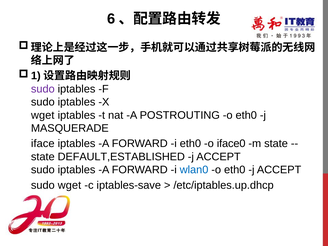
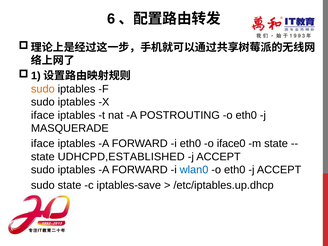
sudo at (43, 89) colour: purple -> orange
wget at (43, 115): wget -> iface
DEFAULT,ESTABLISHED: DEFAULT,ESTABLISHED -> UDHCPD,ESTABLISHED
sudo wget: wget -> state
